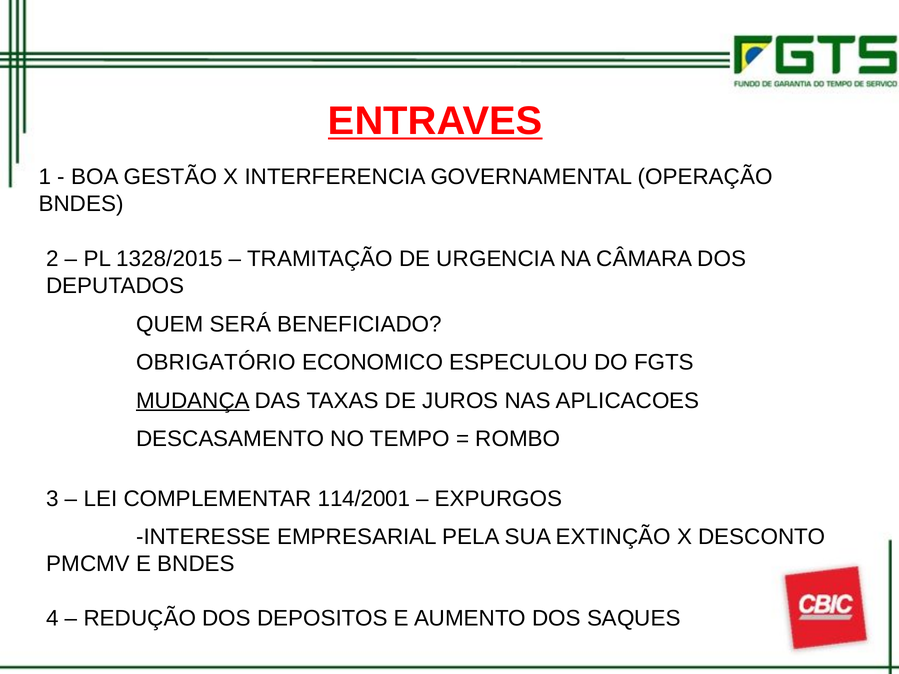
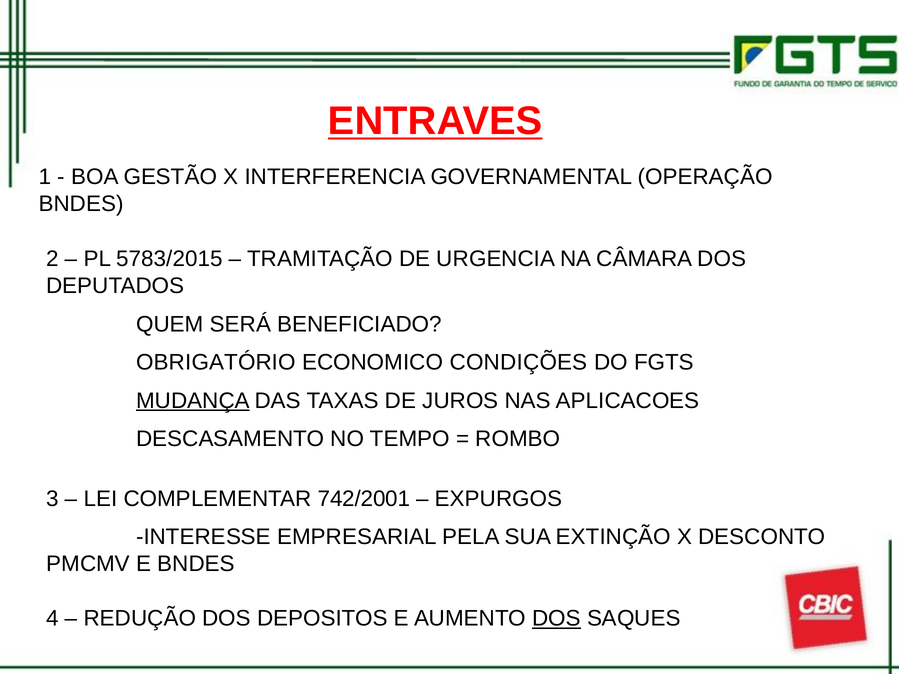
1328/2015: 1328/2015 -> 5783/2015
ESPECULOU: ESPECULOU -> CONDIÇÕES
114/2001: 114/2001 -> 742/2001
DOS at (557, 619) underline: none -> present
